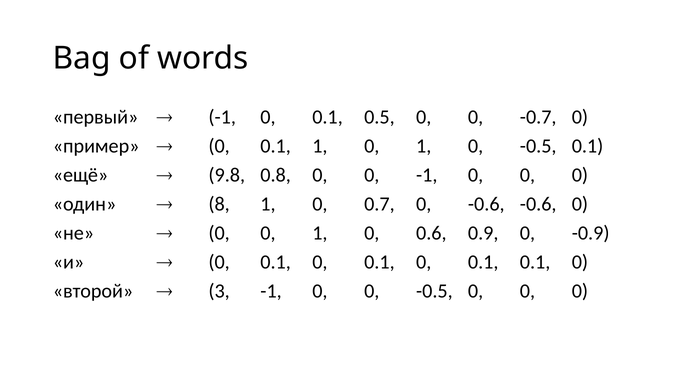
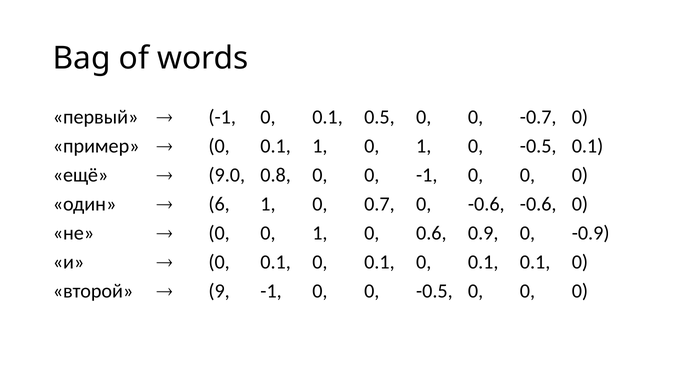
9.8: 9.8 -> 9.0
8: 8 -> 6
3: 3 -> 9
